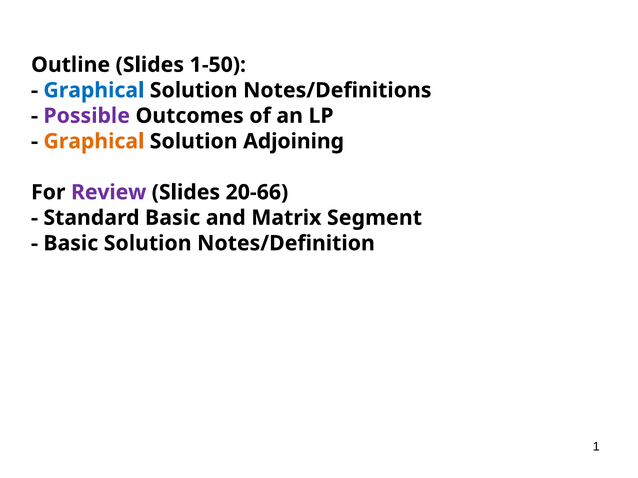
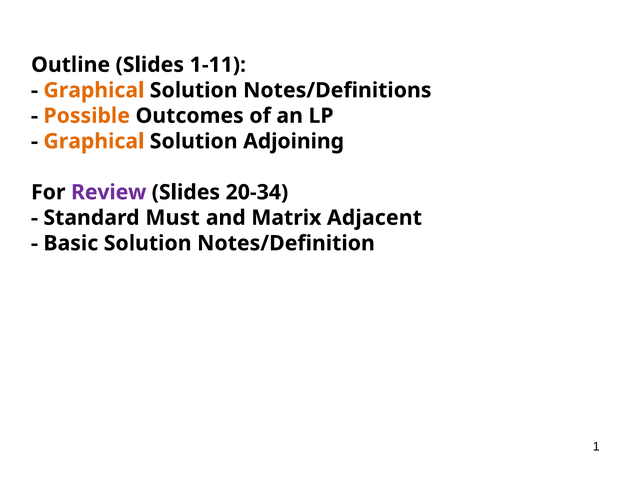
1-50: 1-50 -> 1-11
Graphical at (94, 90) colour: blue -> orange
Possible colour: purple -> orange
20-66: 20-66 -> 20-34
Standard Basic: Basic -> Must
Segment: Segment -> Adjacent
